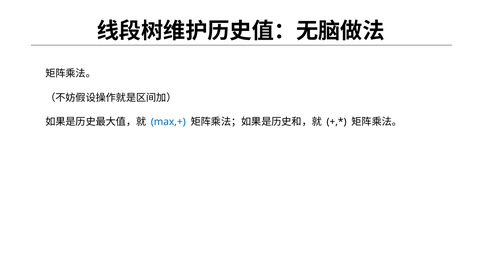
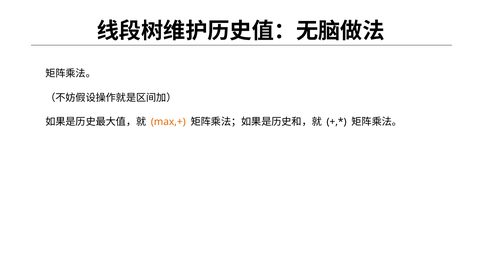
max,+ colour: blue -> orange
